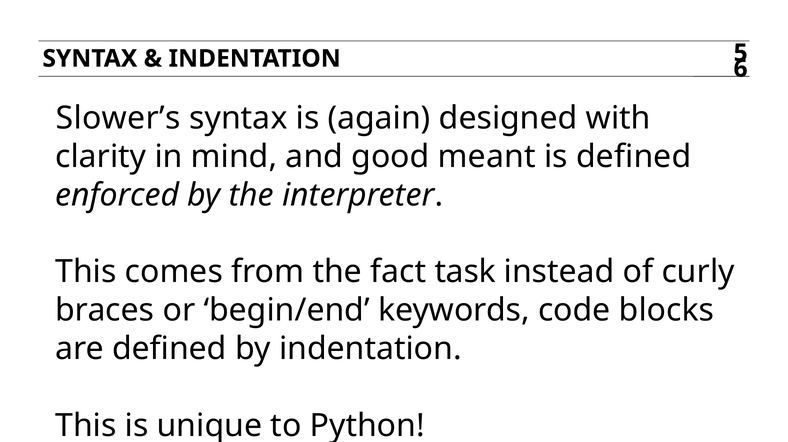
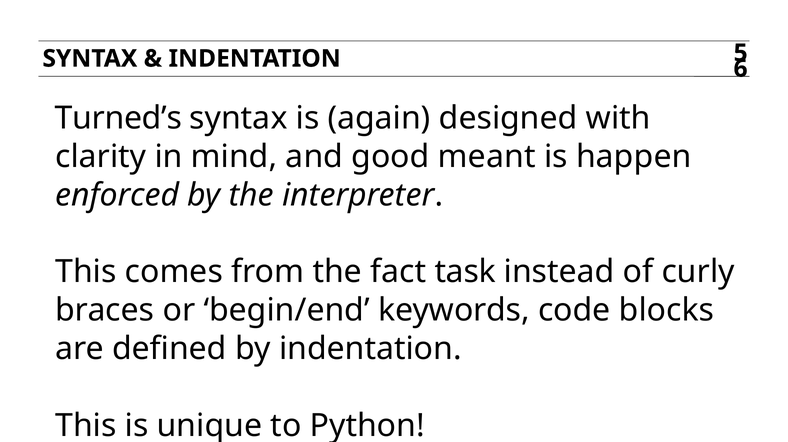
Slower’s: Slower’s -> Turned’s
is defined: defined -> happen
